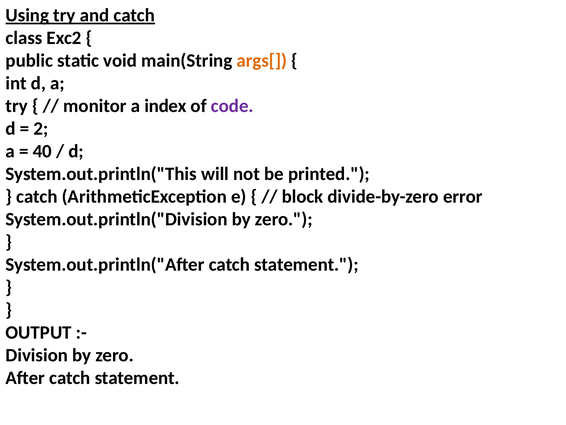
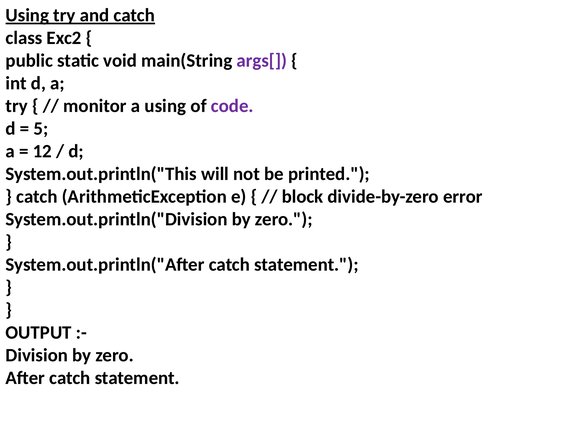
args[ colour: orange -> purple
a index: index -> using
2: 2 -> 5
40: 40 -> 12
